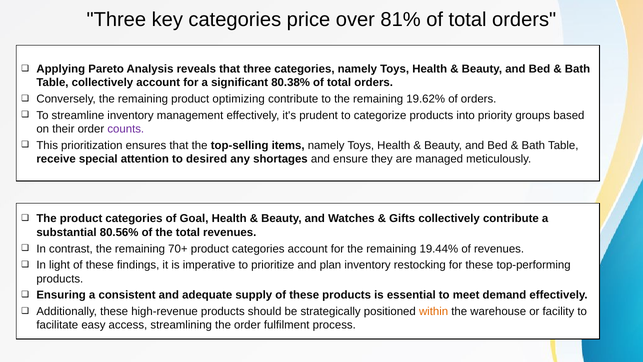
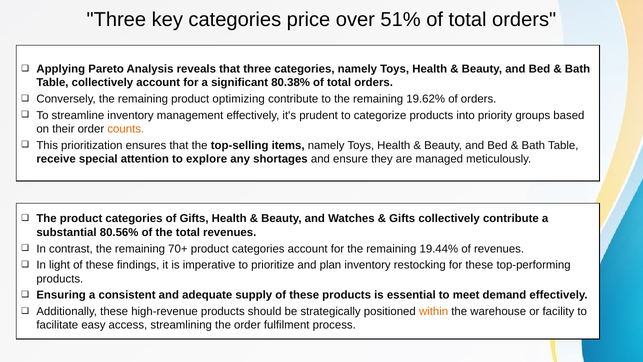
81%: 81% -> 51%
counts colour: purple -> orange
desired: desired -> explore
of Goal: Goal -> Gifts
